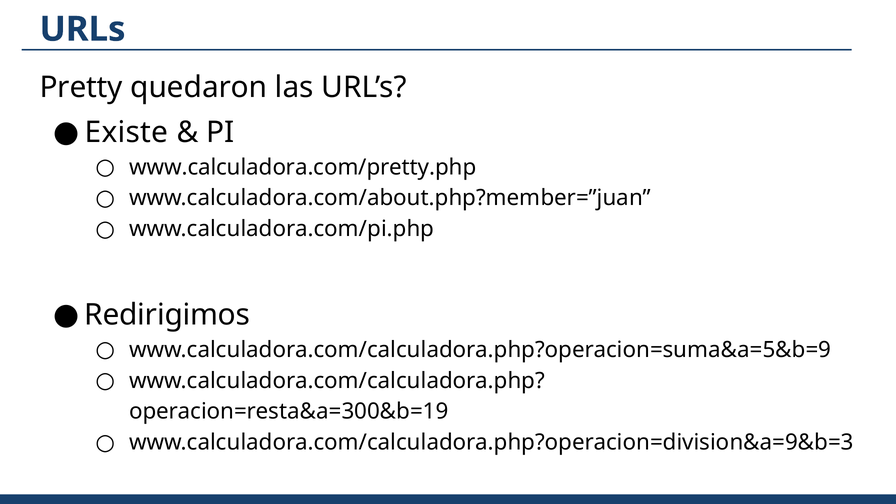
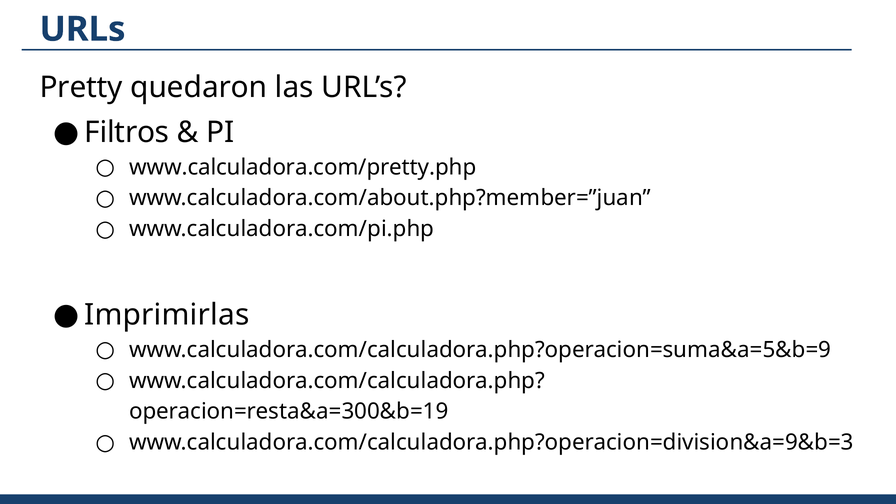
Existe: Existe -> Filtros
Redirigimos: Redirigimos -> Imprimirlas
